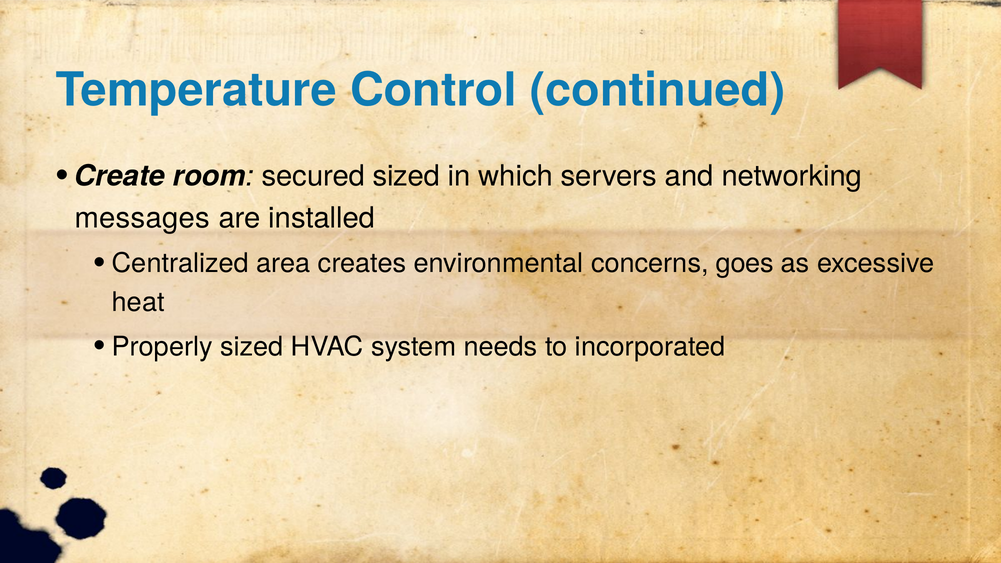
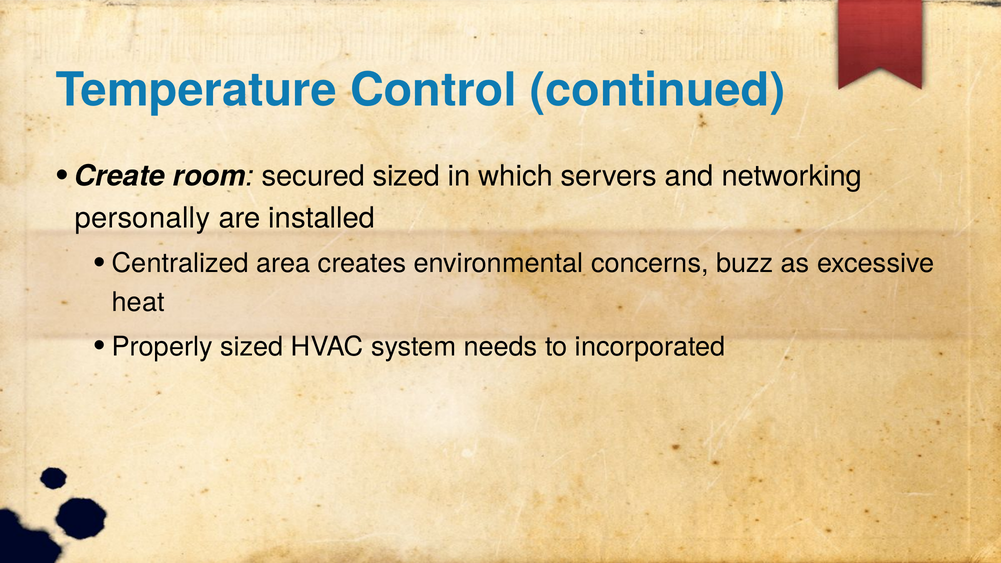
messages: messages -> personally
goes: goes -> buzz
